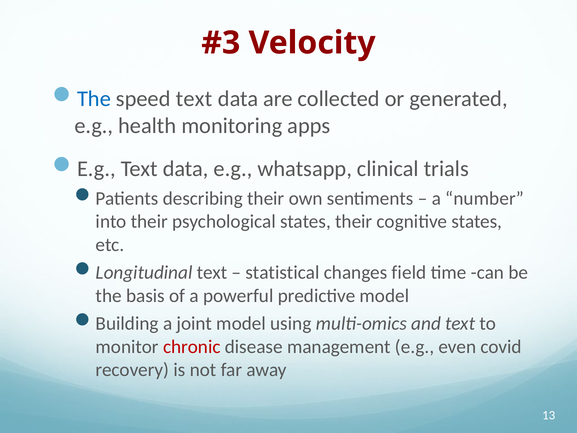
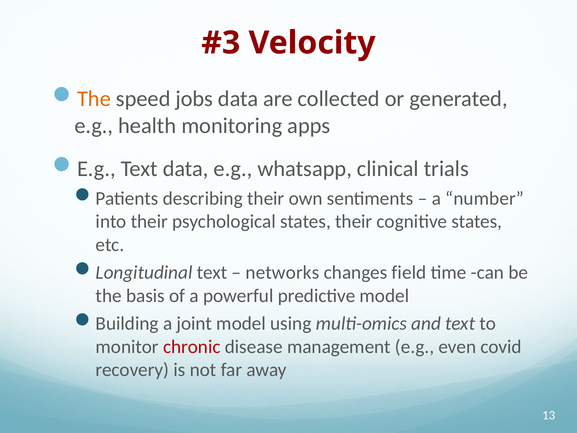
The at (94, 99) colour: blue -> orange
speed text: text -> jobs
statistical: statistical -> networks
